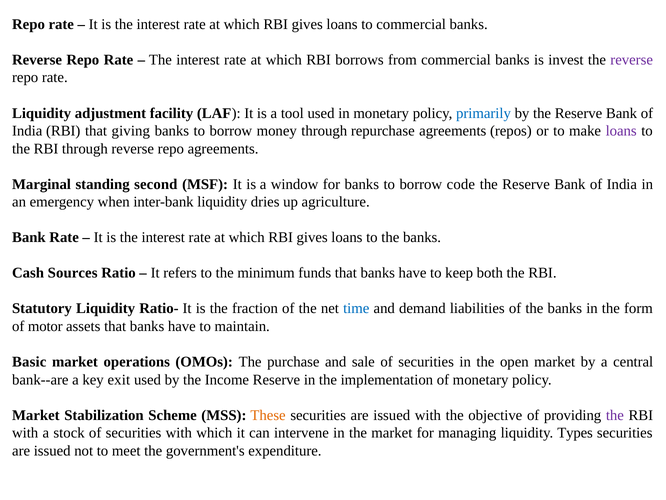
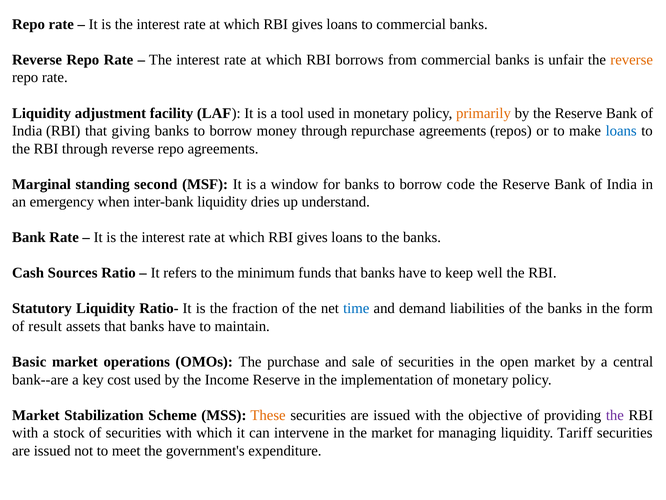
invest: invest -> unfair
reverse at (632, 60) colour: purple -> orange
primarily colour: blue -> orange
loans at (621, 131) colour: purple -> blue
agriculture: agriculture -> understand
both: both -> well
motor: motor -> result
exit: exit -> cost
Types: Types -> Tariff
